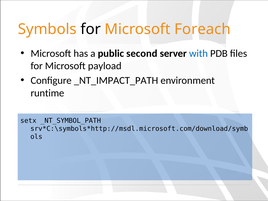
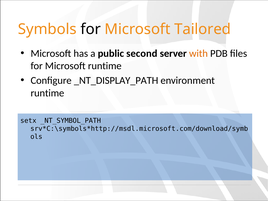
Foreach: Foreach -> Tailored
with colour: blue -> orange
Microsoft payload: payload -> runtime
_NT_IMPACT_PATH: _NT_IMPACT_PATH -> _NT_DISPLAY_PATH
